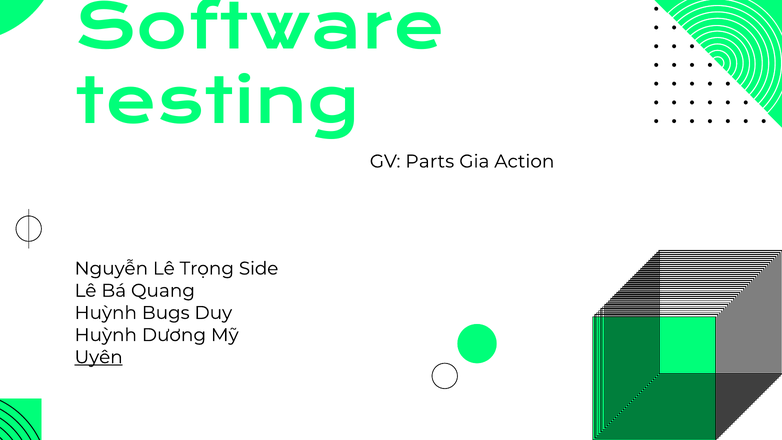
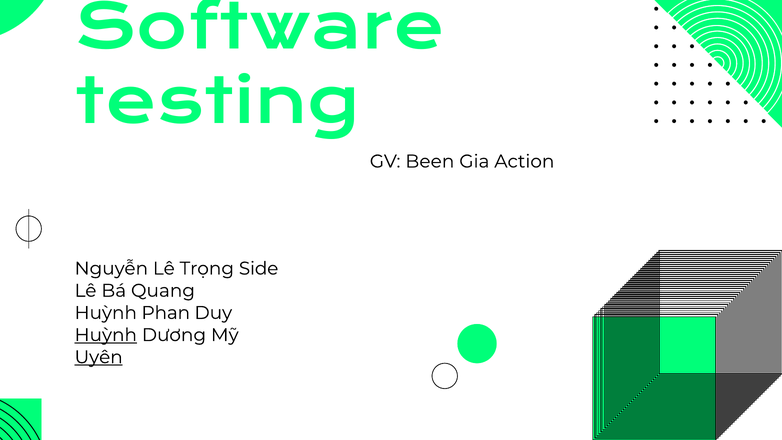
Parts: Parts -> Been
Bugs: Bugs -> Phan
Huỳnh at (106, 335) underline: none -> present
